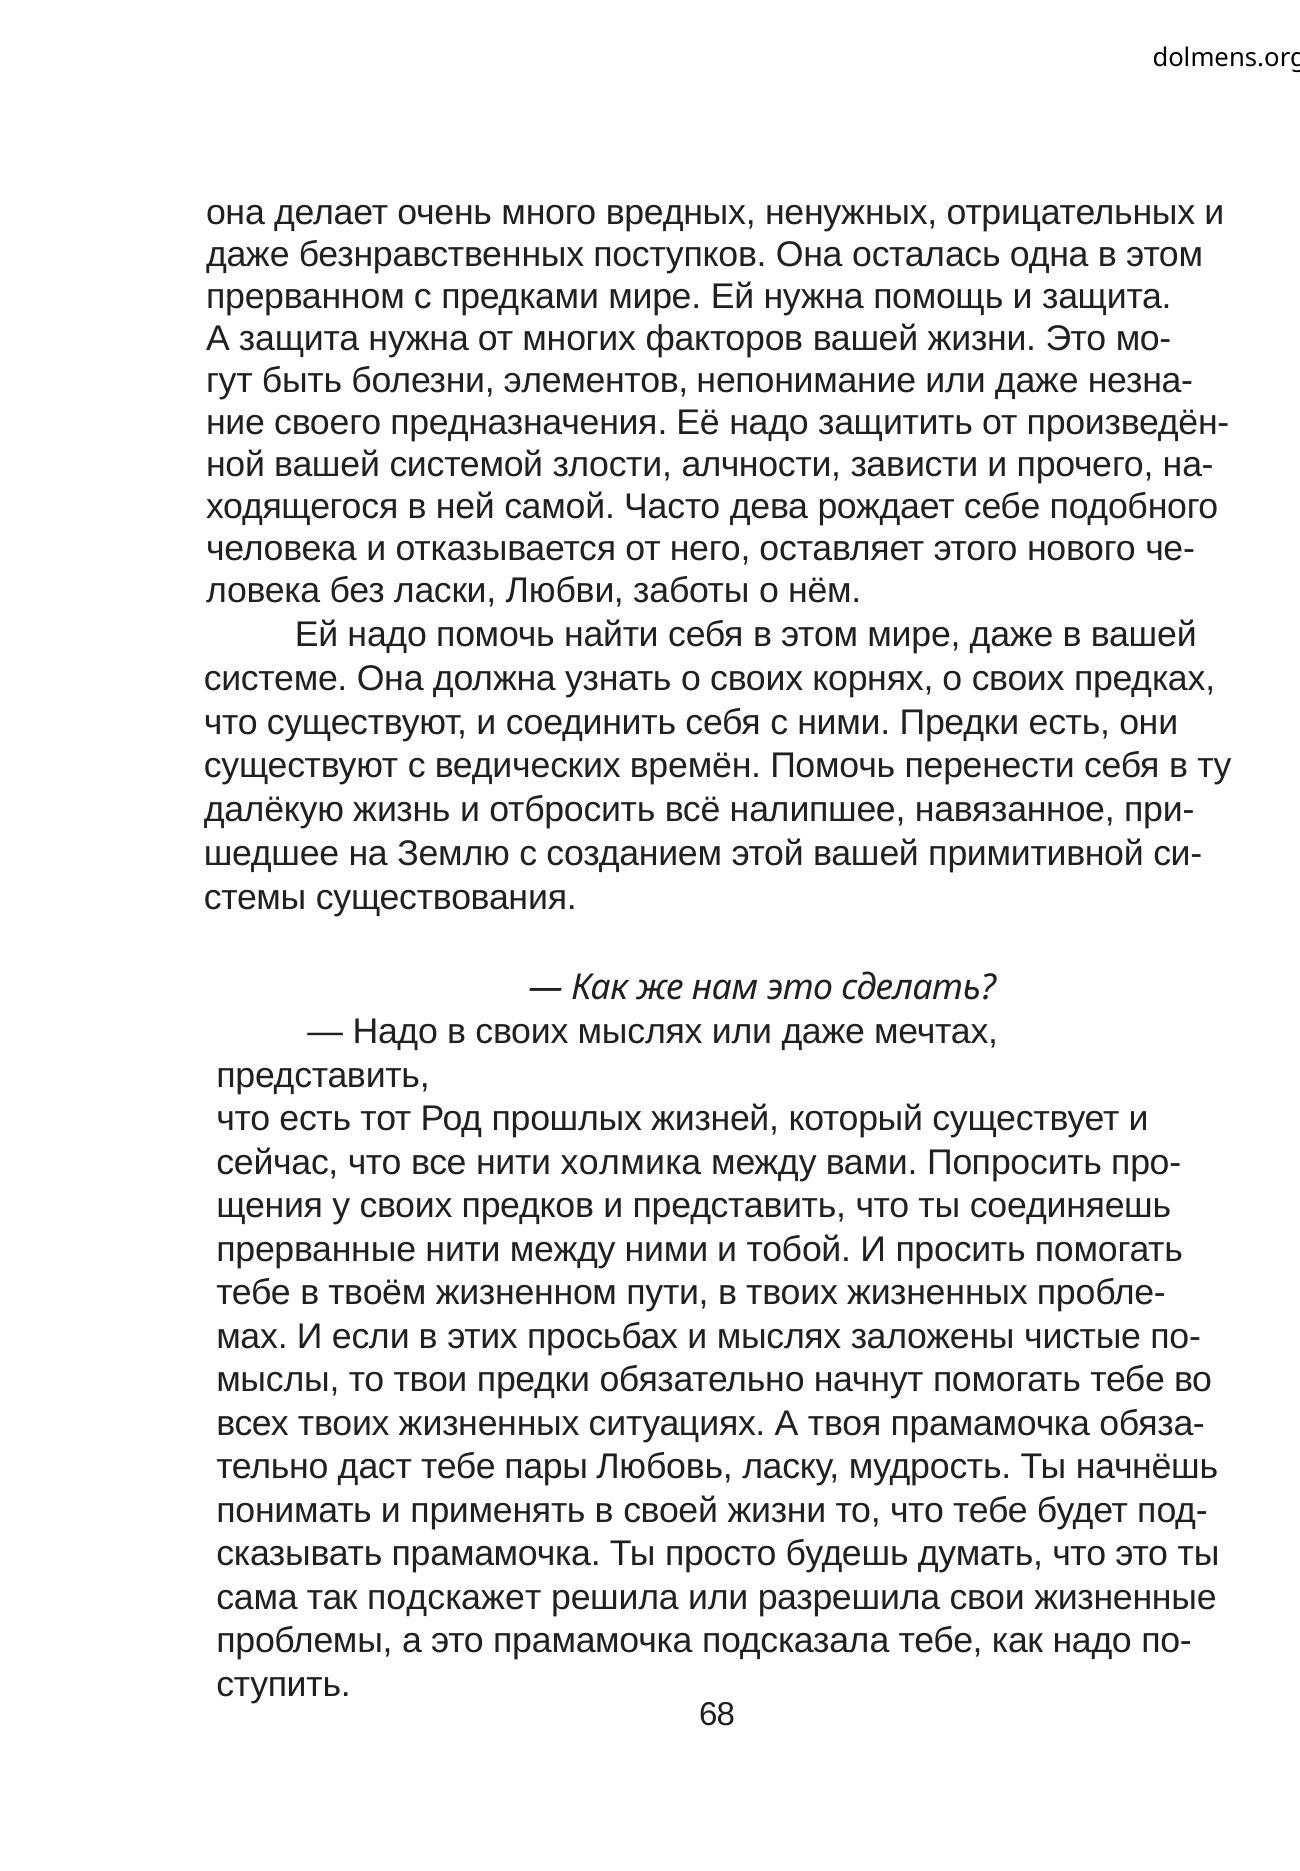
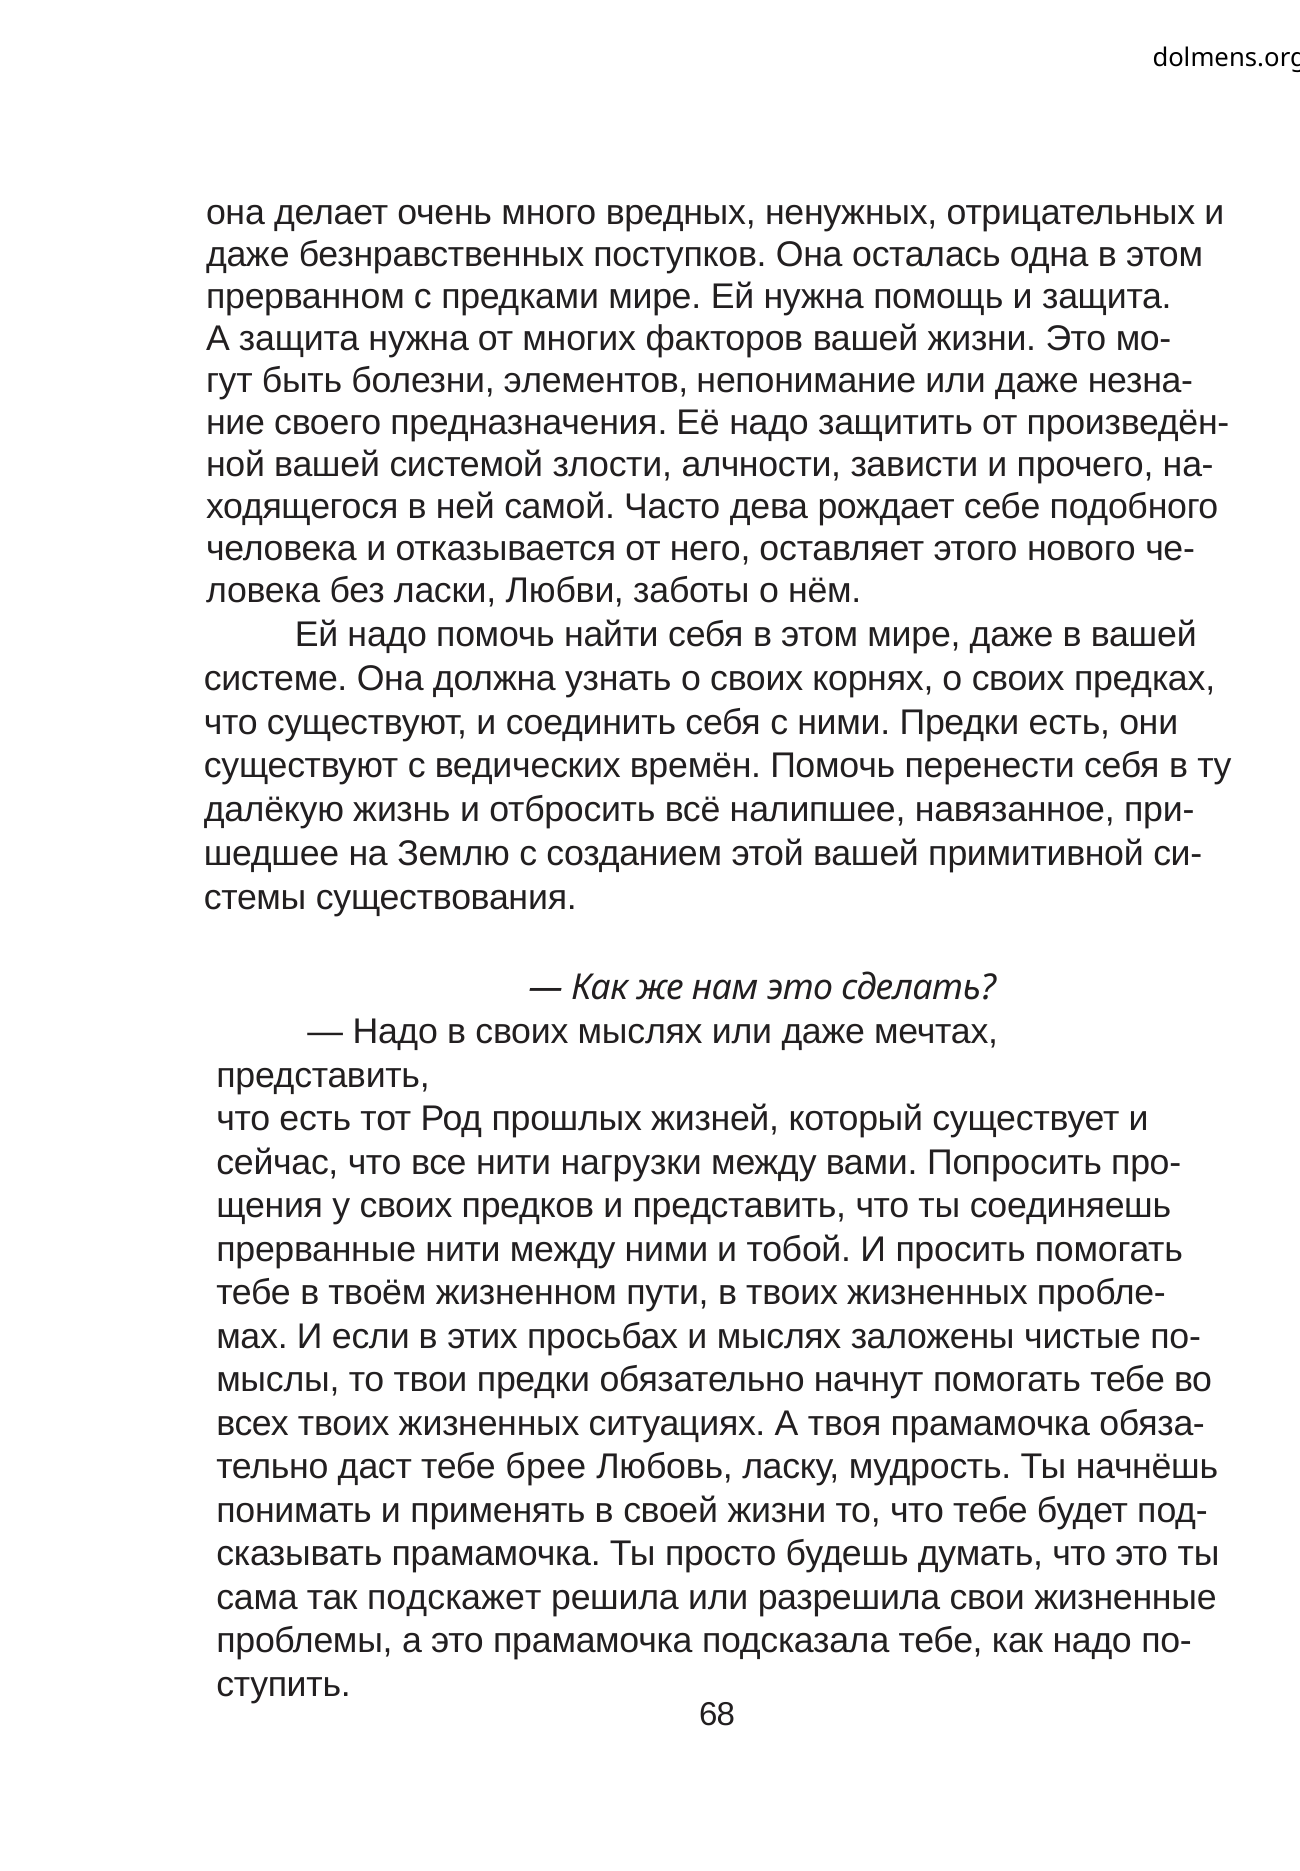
холмика: холмика -> нагрузки
пары: пары -> брее
